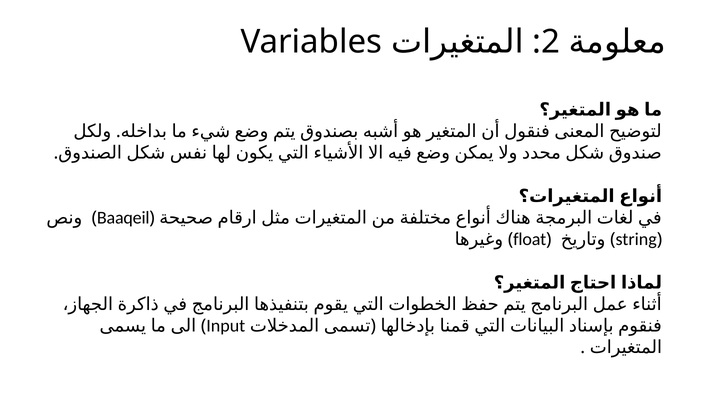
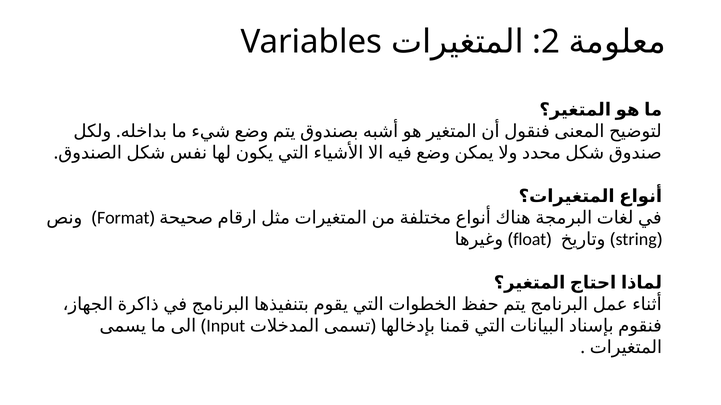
Baaqeil: Baaqeil -> Format
